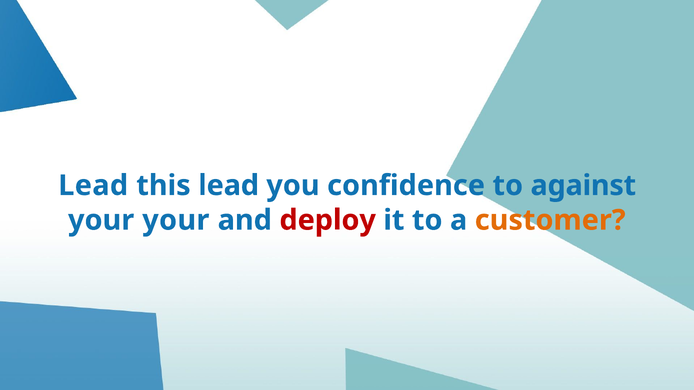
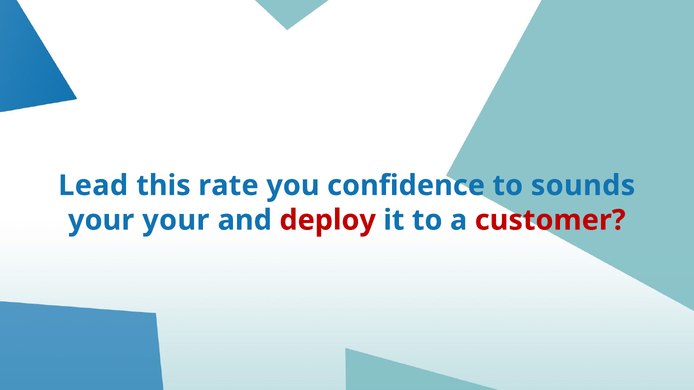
this lead: lead -> rate
against: against -> sounds
customer colour: orange -> red
